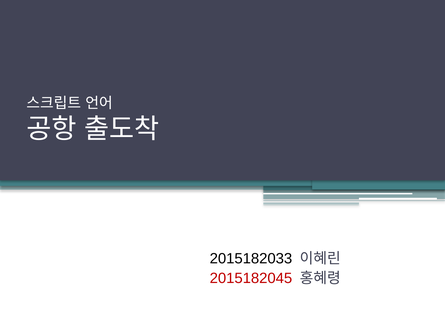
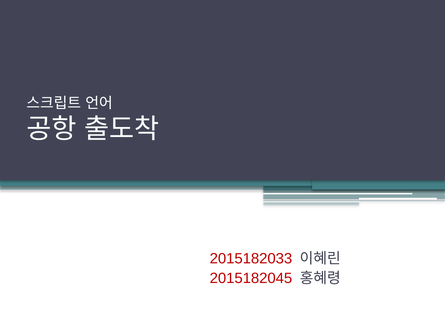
2015182033 colour: black -> red
